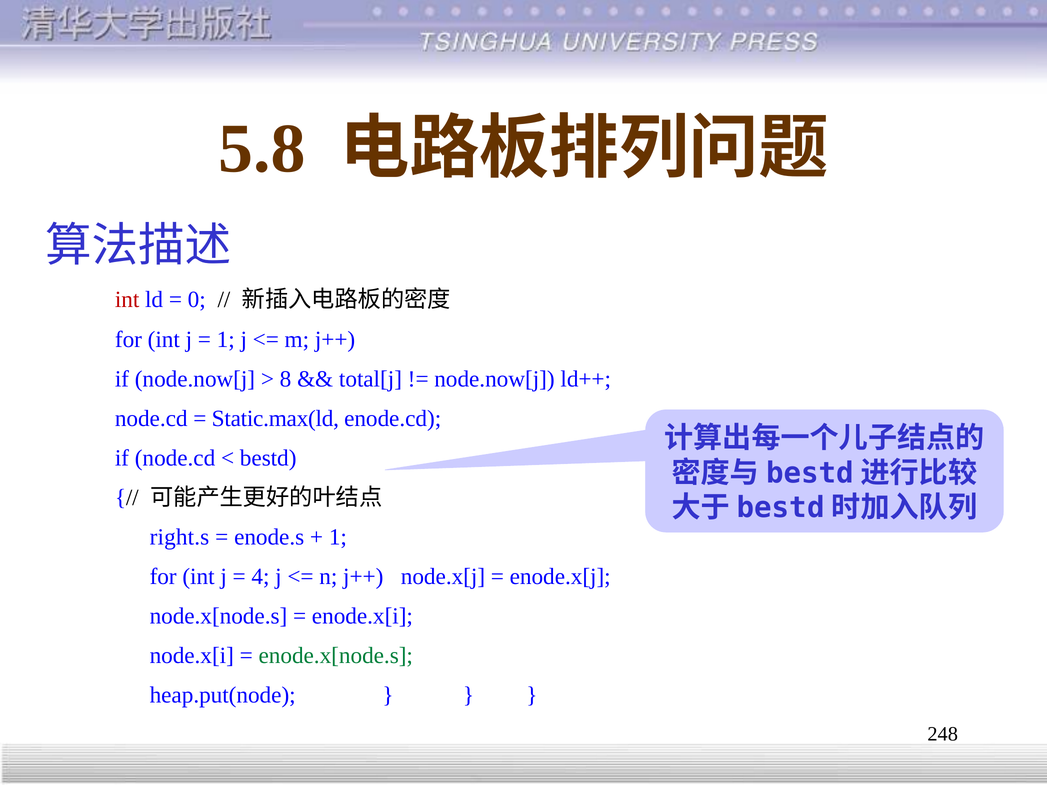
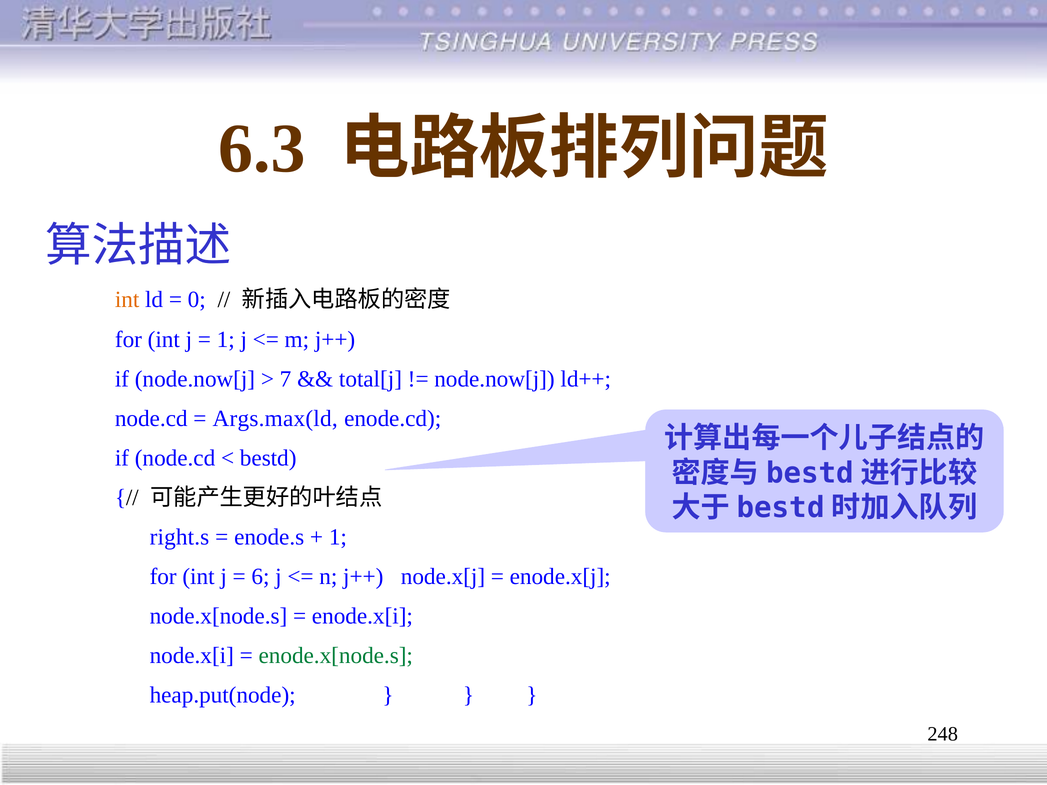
5.8: 5.8 -> 6.3
int at (127, 300) colour: red -> orange
8: 8 -> 7
Static.max(ld: Static.max(ld -> Args.max(ld
4: 4 -> 6
